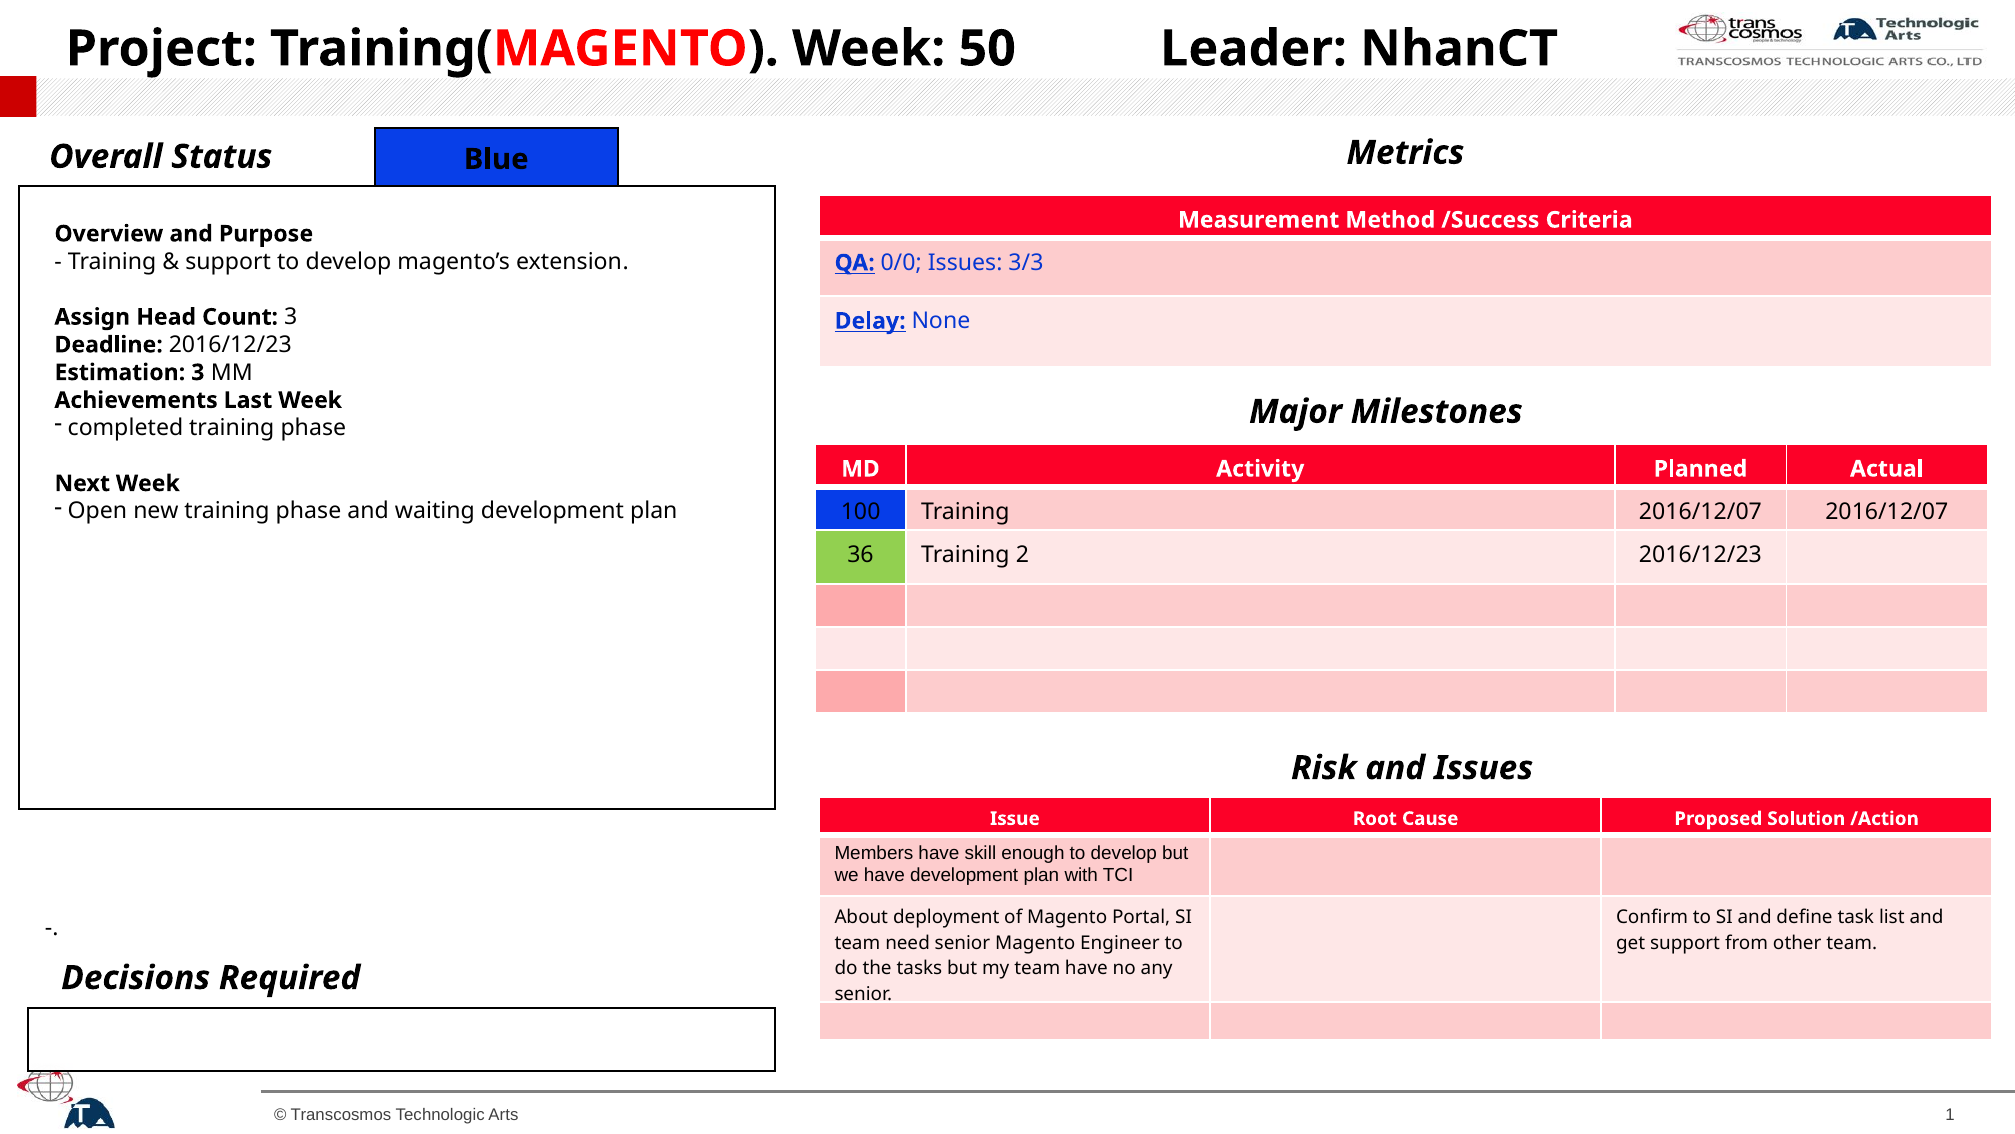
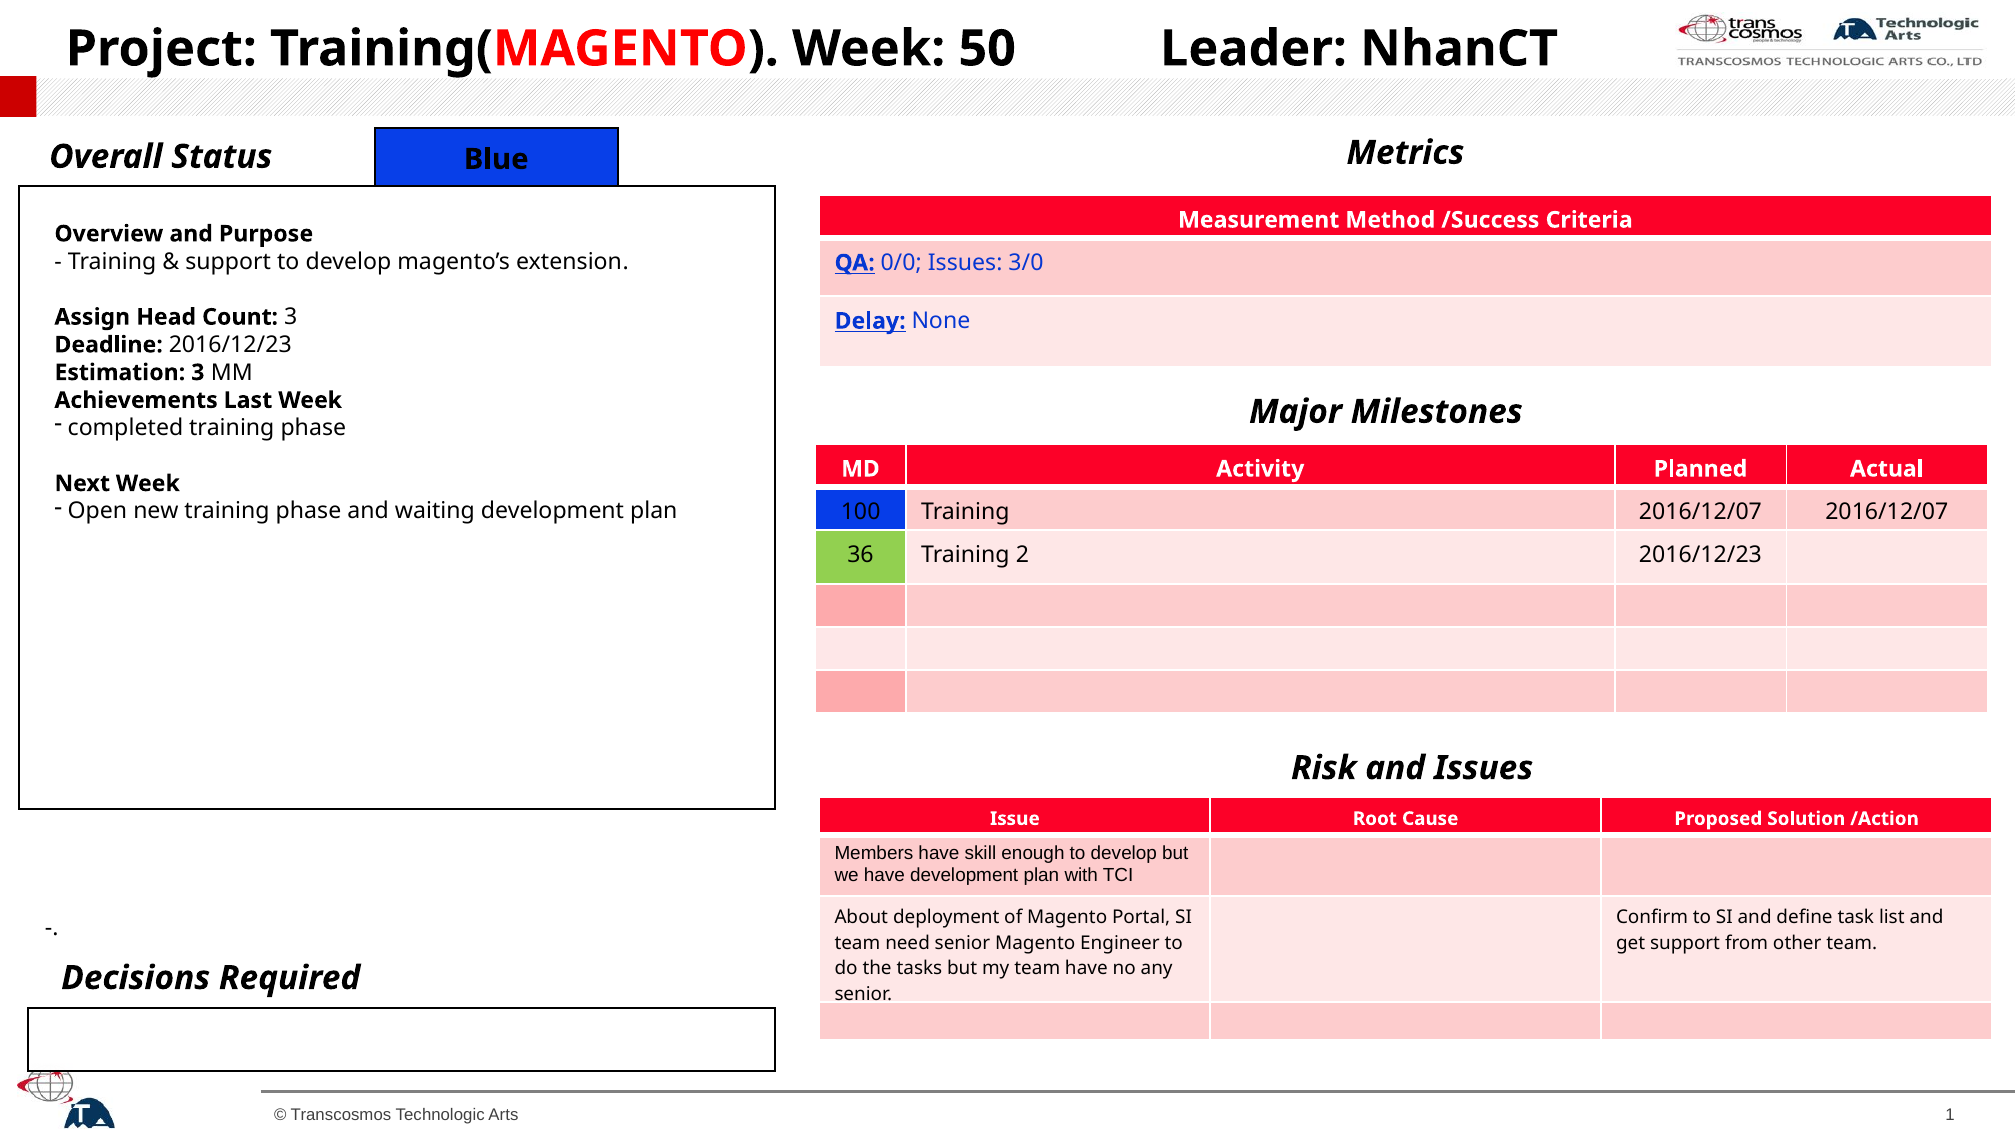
3/3: 3/3 -> 3/0
